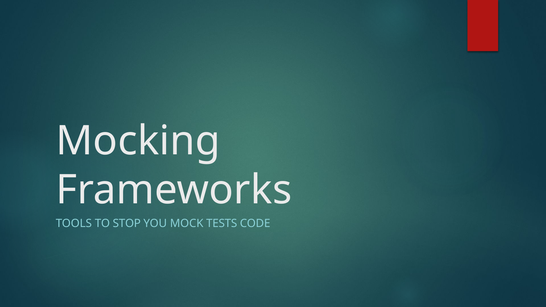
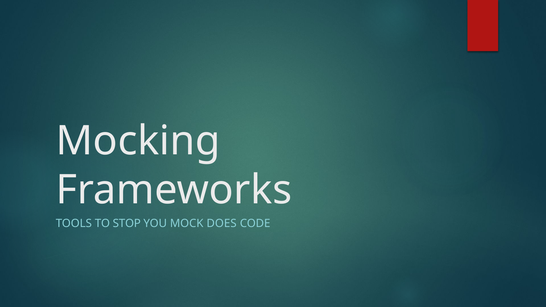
TESTS: TESTS -> DOES
